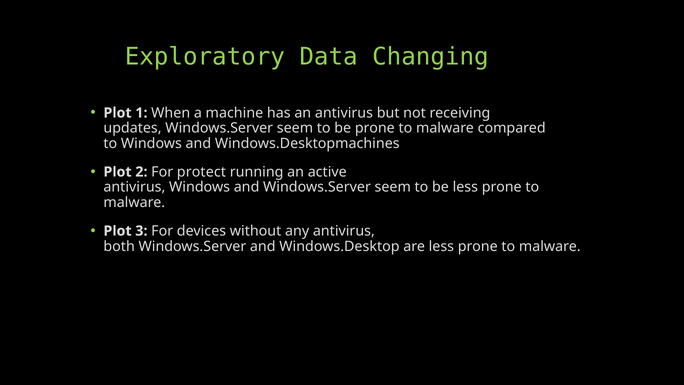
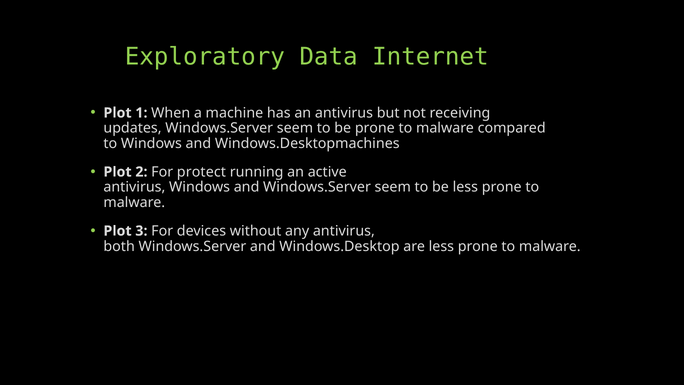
Changing: Changing -> Internet
